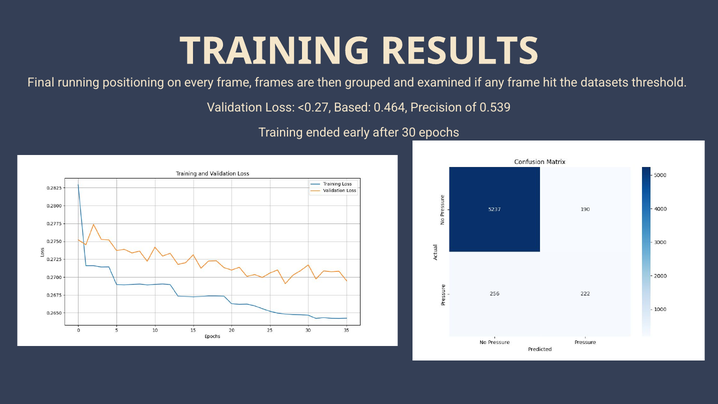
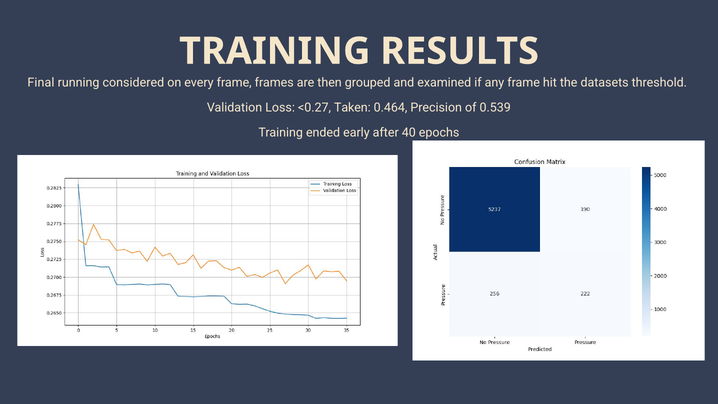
positioning: positioning -> considered
Based: Based -> Taken
30: 30 -> 40
